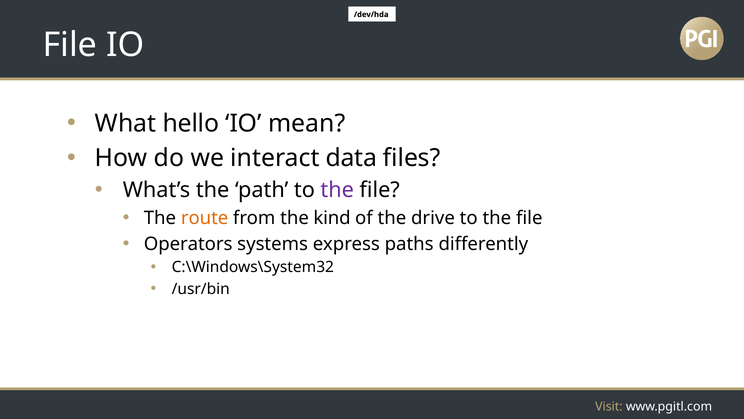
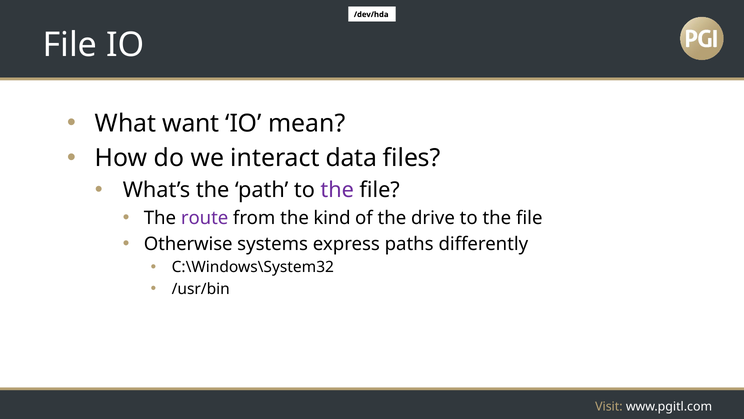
hello: hello -> want
route colour: orange -> purple
Operators: Operators -> Otherwise
